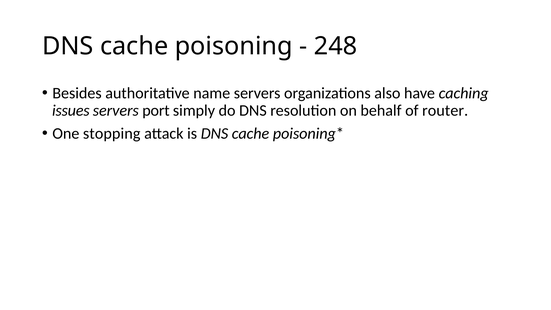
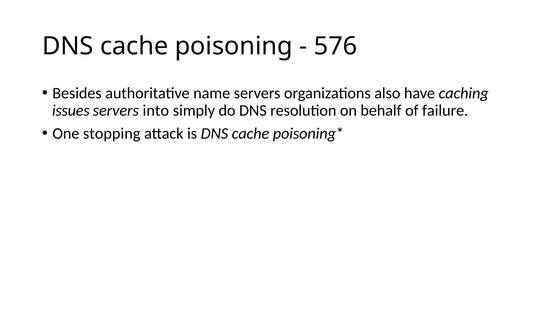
248: 248 -> 576
port: port -> into
router: router -> failure
